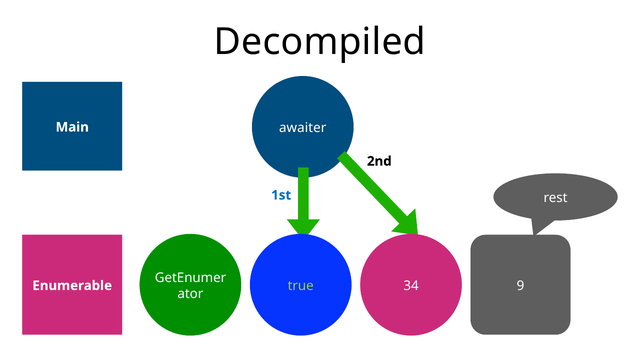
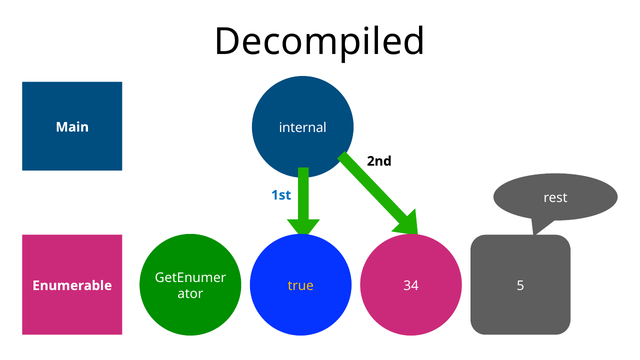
awaiter: awaiter -> internal
true colour: light green -> yellow
9: 9 -> 5
